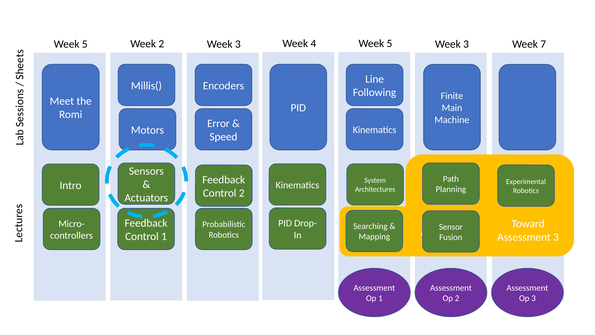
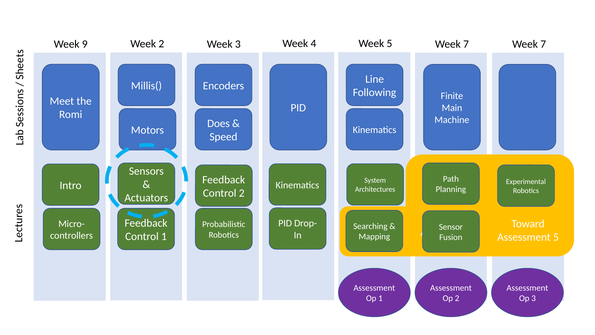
5 at (85, 44): 5 -> 9
5 Week 3: 3 -> 7
Error: Error -> Does
Assessment 3: 3 -> 5
